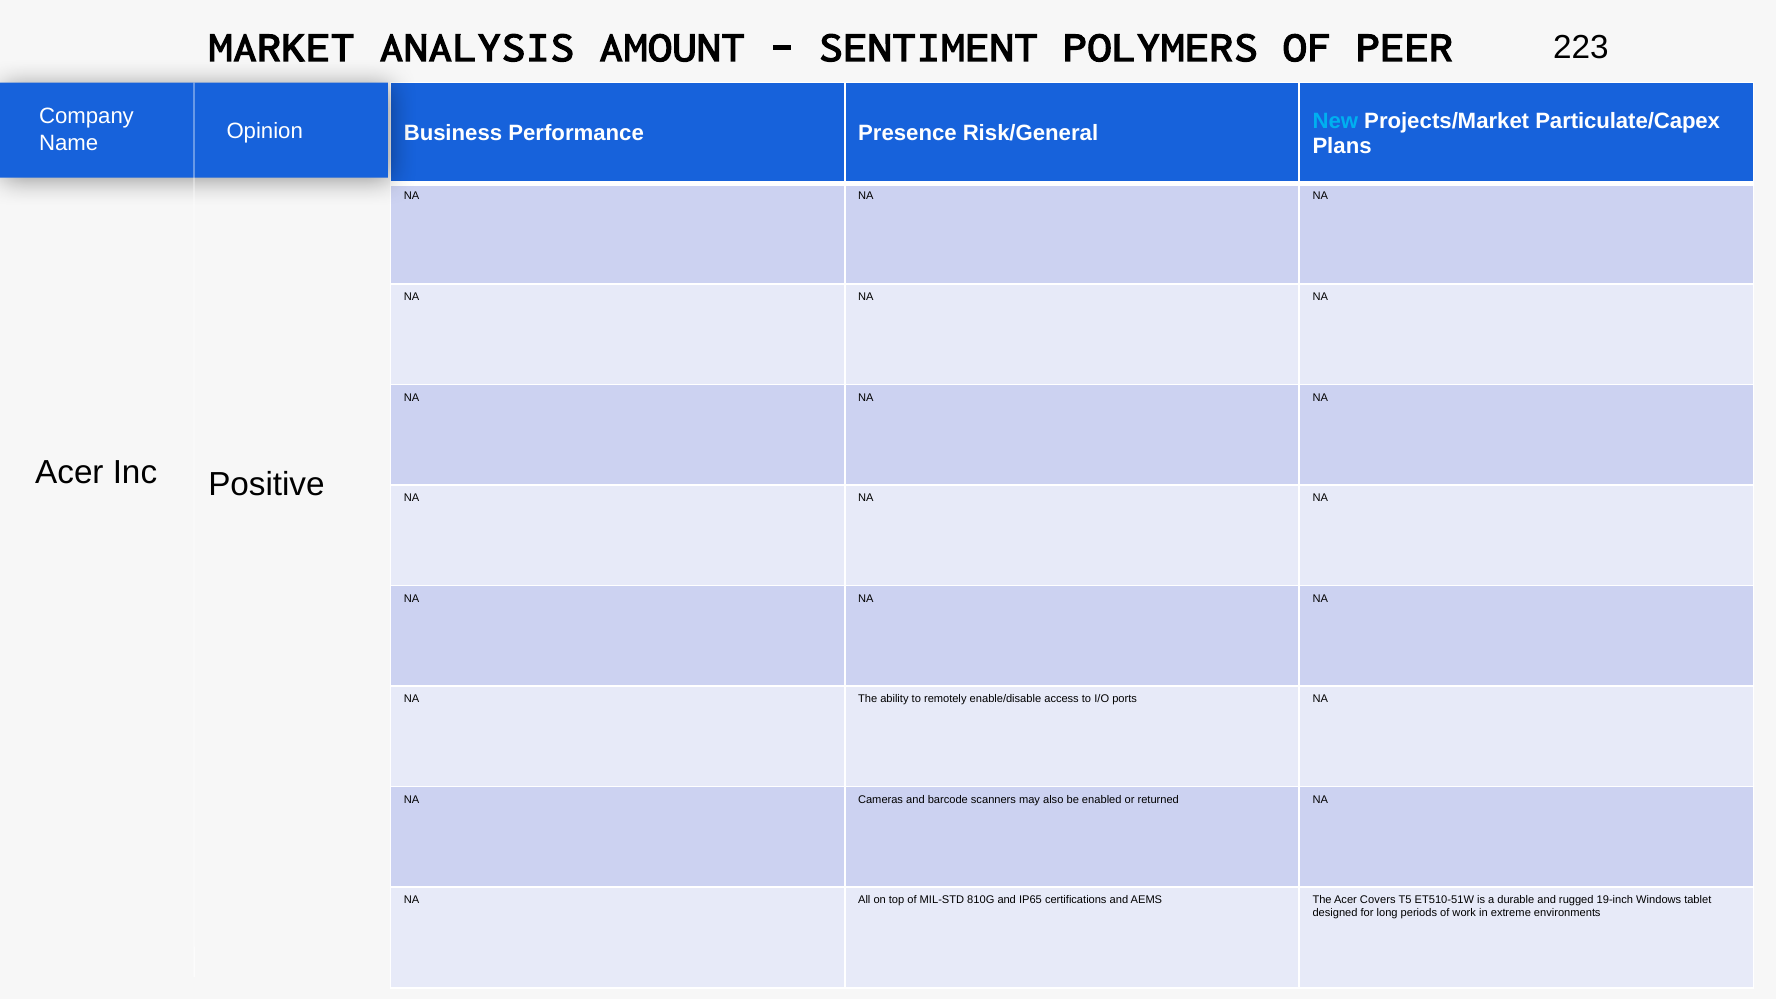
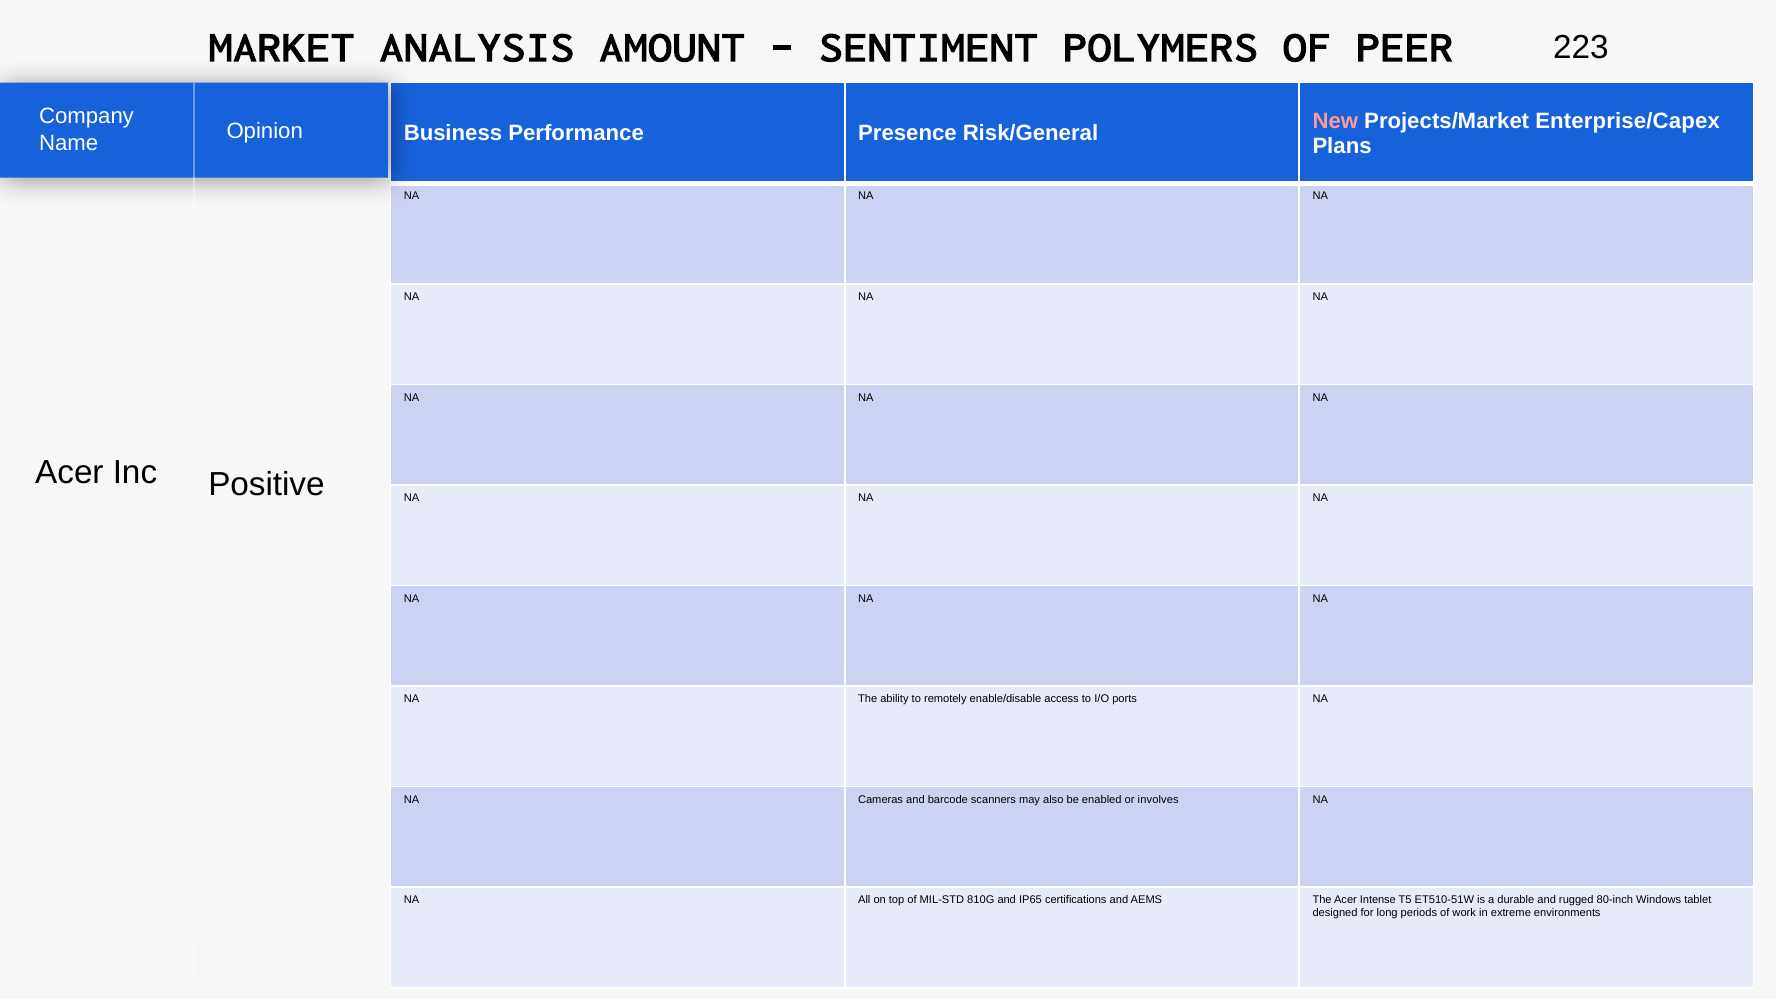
New colour: light blue -> pink
Particulate/Capex: Particulate/Capex -> Enterprise/Capex
returned: returned -> involves
Covers: Covers -> Intense
19-inch: 19-inch -> 80-inch
